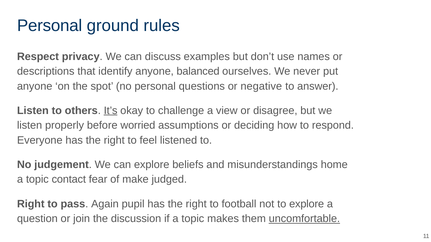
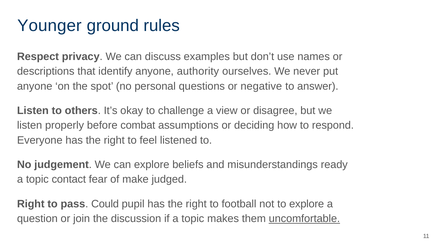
Personal at (50, 26): Personal -> Younger
balanced: balanced -> authority
It’s underline: present -> none
worried: worried -> combat
home: home -> ready
Again: Again -> Could
